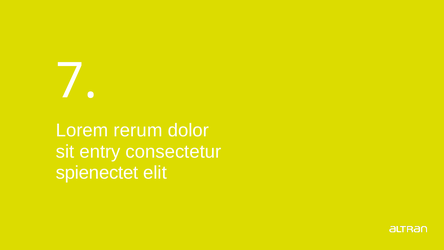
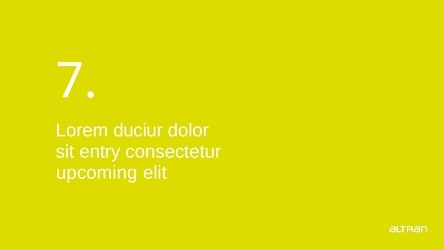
rerum: rerum -> duciur
spienectet: spienectet -> upcoming
